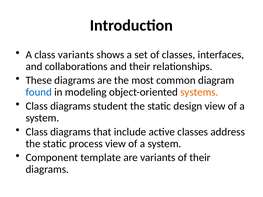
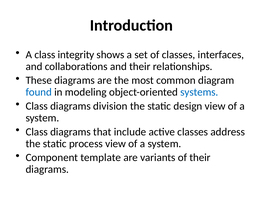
class variants: variants -> integrity
systems colour: orange -> blue
student: student -> division
